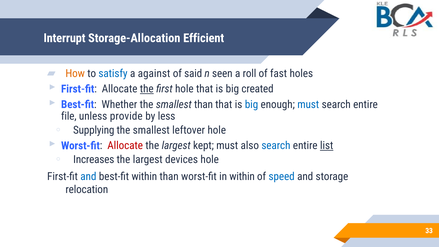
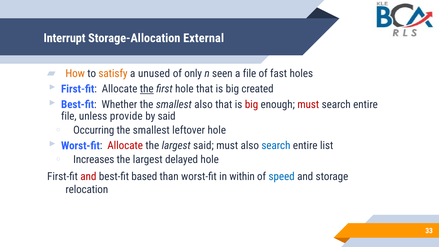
Efficient: Efficient -> External
satisfy colour: blue -> orange
against: against -> unused
said: said -> only
a roll: roll -> file
smallest than: than -> also
big at (252, 104) colour: blue -> red
must at (308, 104) colour: blue -> red
by less: less -> said
Supplying: Supplying -> Occurring
largest kept: kept -> said
list underline: present -> none
devices: devices -> delayed
and at (88, 176) colour: blue -> red
best-fit within: within -> based
